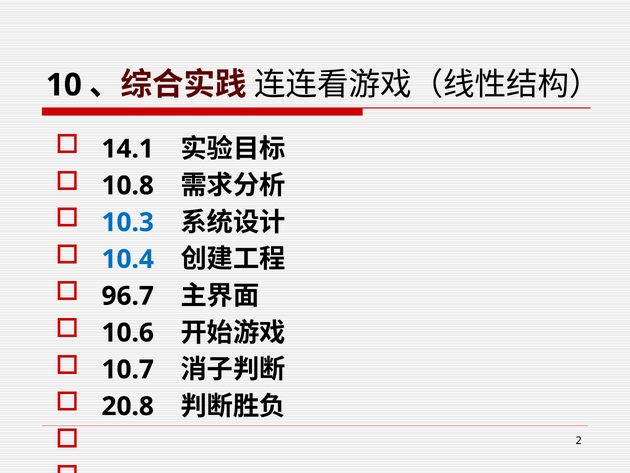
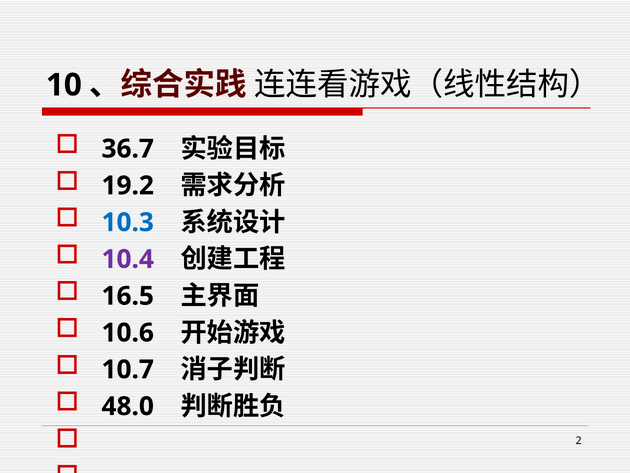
14.1: 14.1 -> 36.7
10.8: 10.8 -> 19.2
10.4 colour: blue -> purple
96.7: 96.7 -> 16.5
20.8: 20.8 -> 48.0
